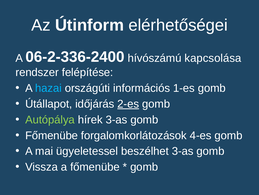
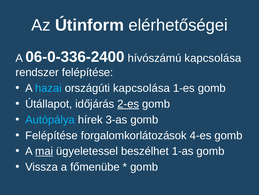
06-2-336-2400: 06-2-336-2400 -> 06-0-336-2400
országúti információs: információs -> kapcsolása
Autópálya colour: light green -> light blue
Főmenübe at (52, 135): Főmenübe -> Felépítése
mai underline: none -> present
beszélhet 3-as: 3-as -> 1-as
